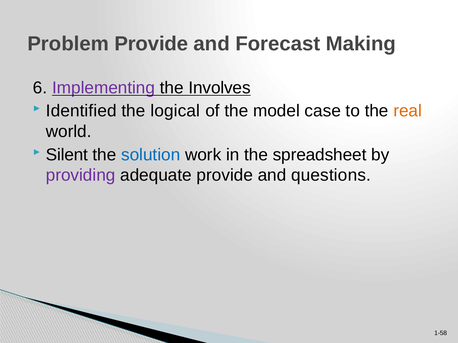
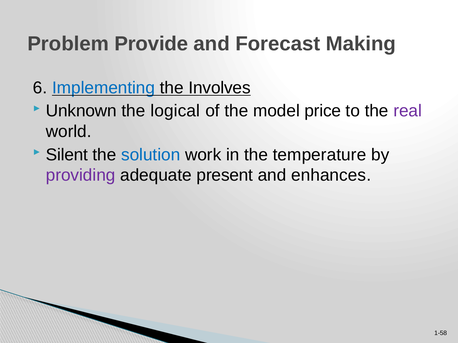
Implementing colour: purple -> blue
Identified: Identified -> Unknown
case: case -> price
real colour: orange -> purple
spreadsheet: spreadsheet -> temperature
adequate provide: provide -> present
questions: questions -> enhances
